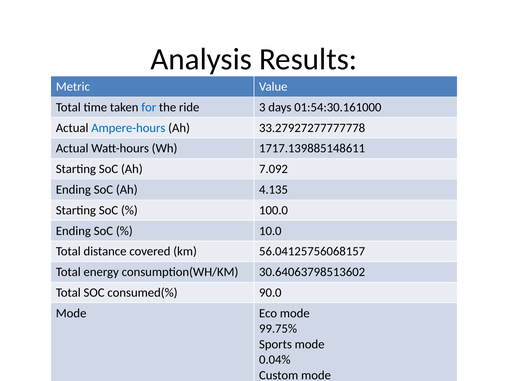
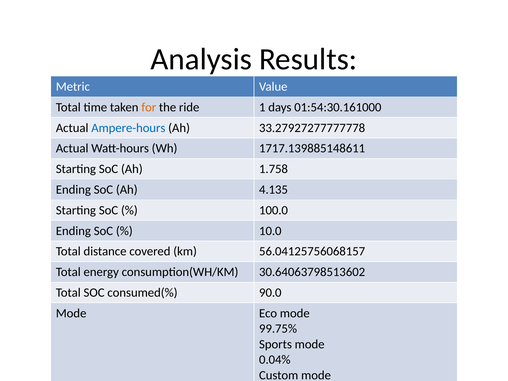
for colour: blue -> orange
3: 3 -> 1
7.092: 7.092 -> 1.758
